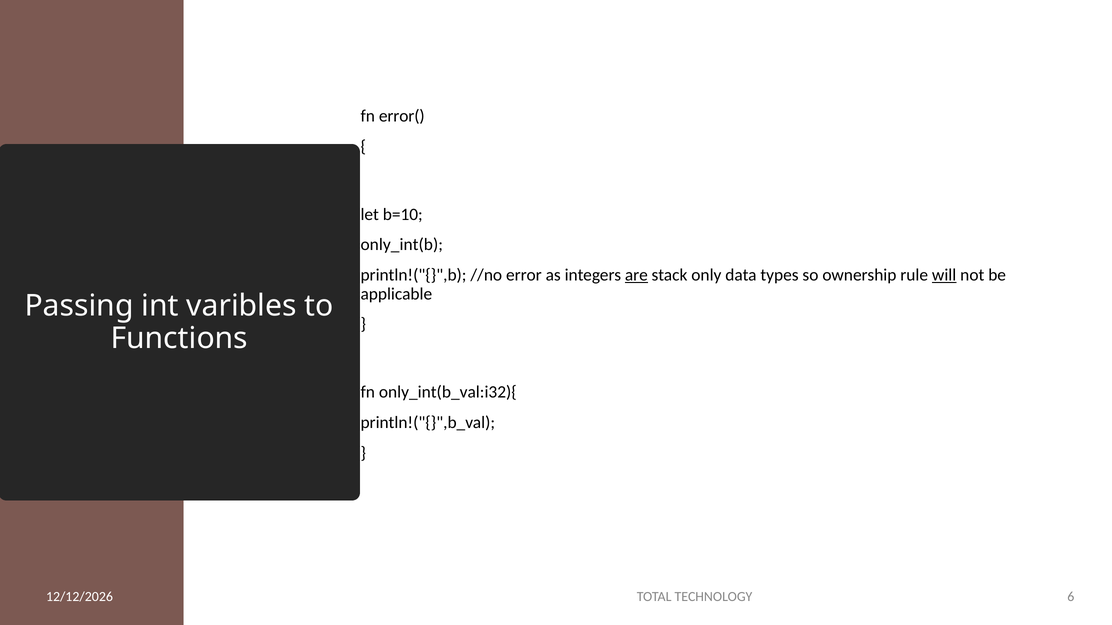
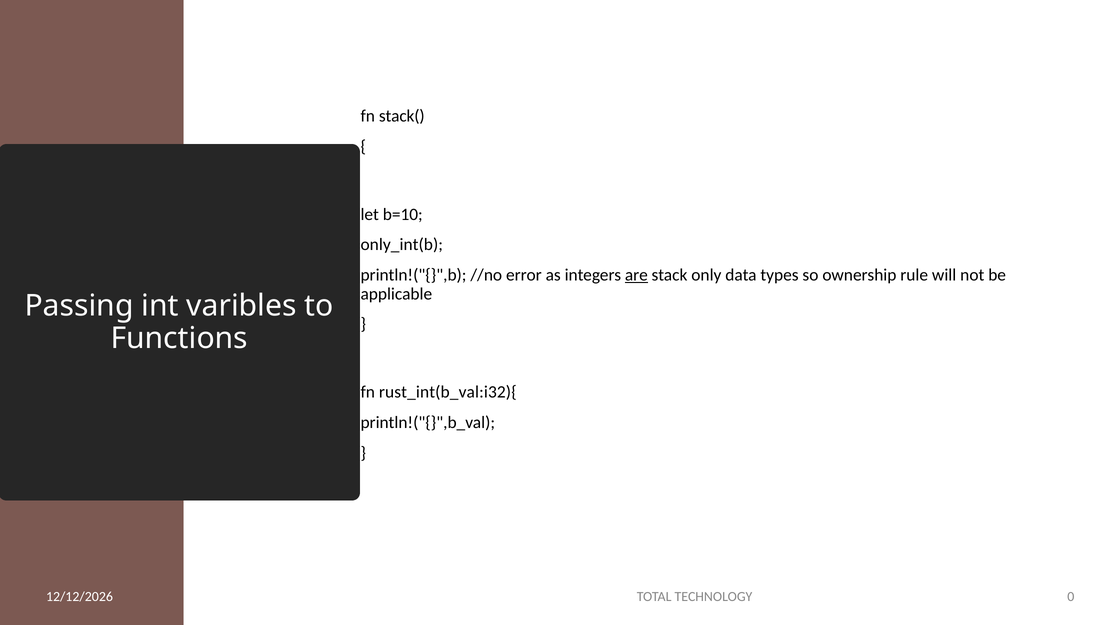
error(: error( -> stack(
will underline: present -> none
only_int(b_val:i32){: only_int(b_val:i32){ -> rust_int(b_val:i32){
6: 6 -> 0
